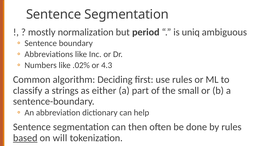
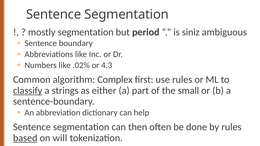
mostly normalization: normalization -> segmentation
uniq: uniq -> siniz
Deciding: Deciding -> Complex
classify underline: none -> present
